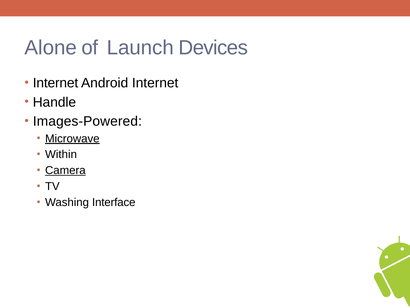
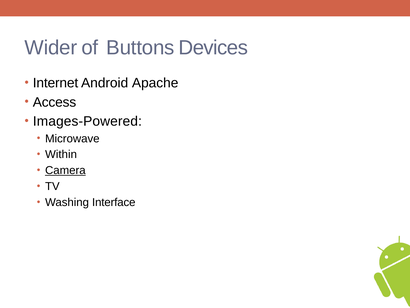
Alone: Alone -> Wider
Launch: Launch -> Buttons
Android Internet: Internet -> Apache
Handle: Handle -> Access
Microwave underline: present -> none
